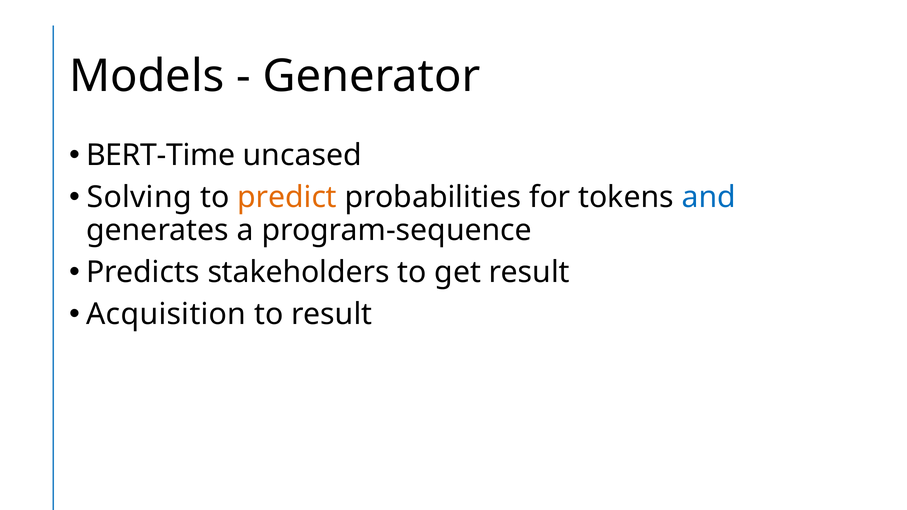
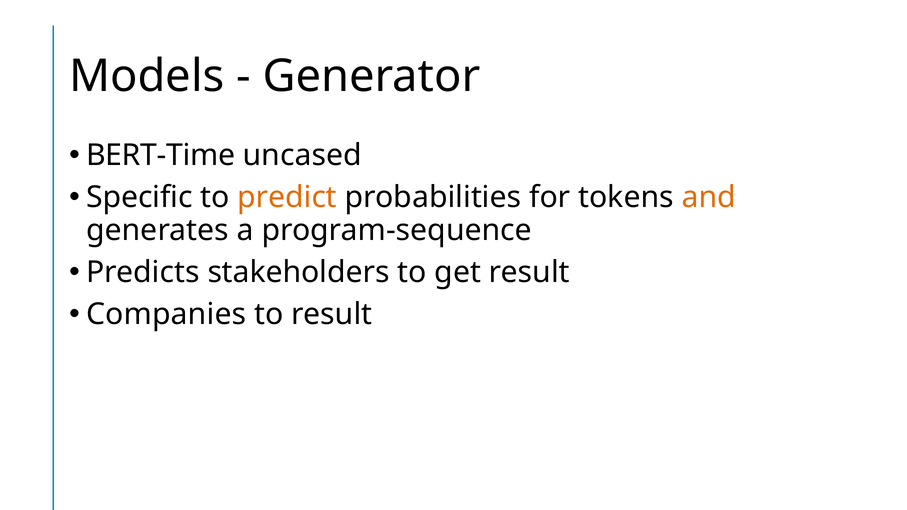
Solving: Solving -> Specific
and colour: blue -> orange
Acquisition: Acquisition -> Companies
